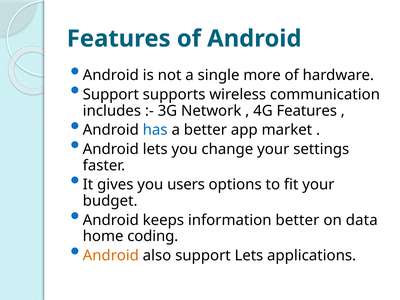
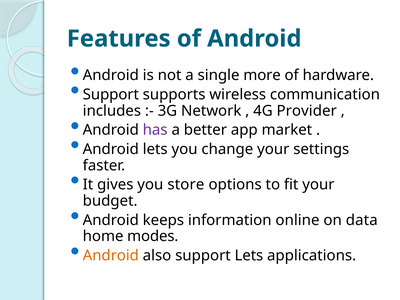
4G Features: Features -> Provider
has colour: blue -> purple
users: users -> store
information better: better -> online
coding: coding -> modes
